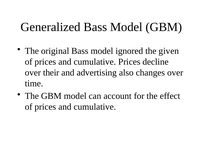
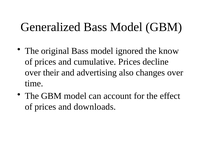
given: given -> know
cumulative at (95, 107): cumulative -> downloads
